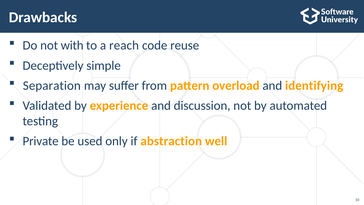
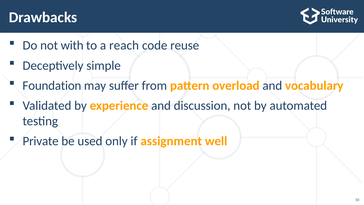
Separation: Separation -> Foundation
identifying: identifying -> vocabulary
abstraction: abstraction -> assignment
